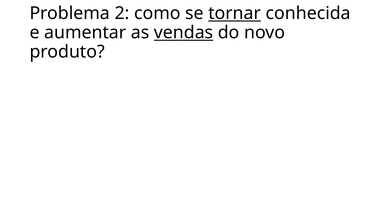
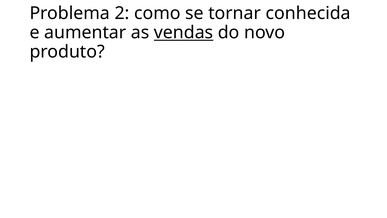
tornar underline: present -> none
